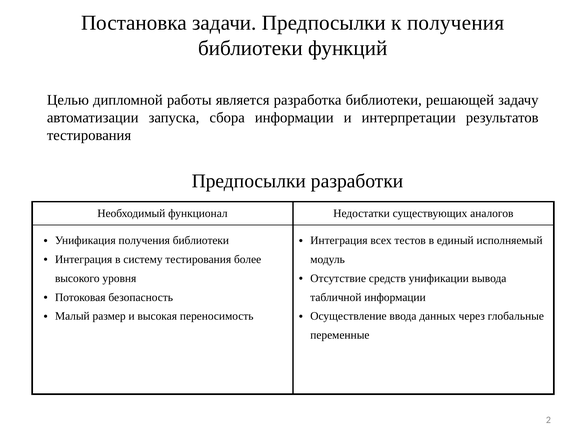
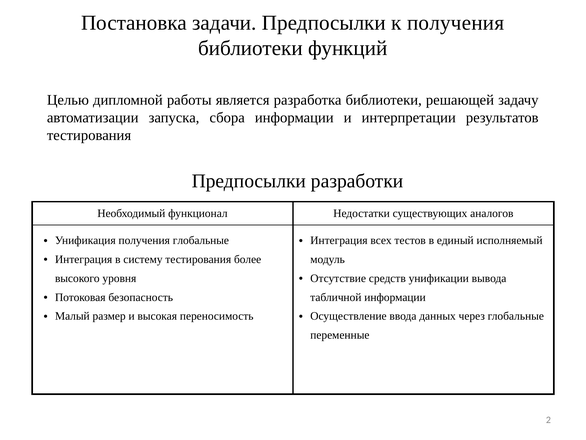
Унификация получения библиотеки: библиотеки -> глобальные
